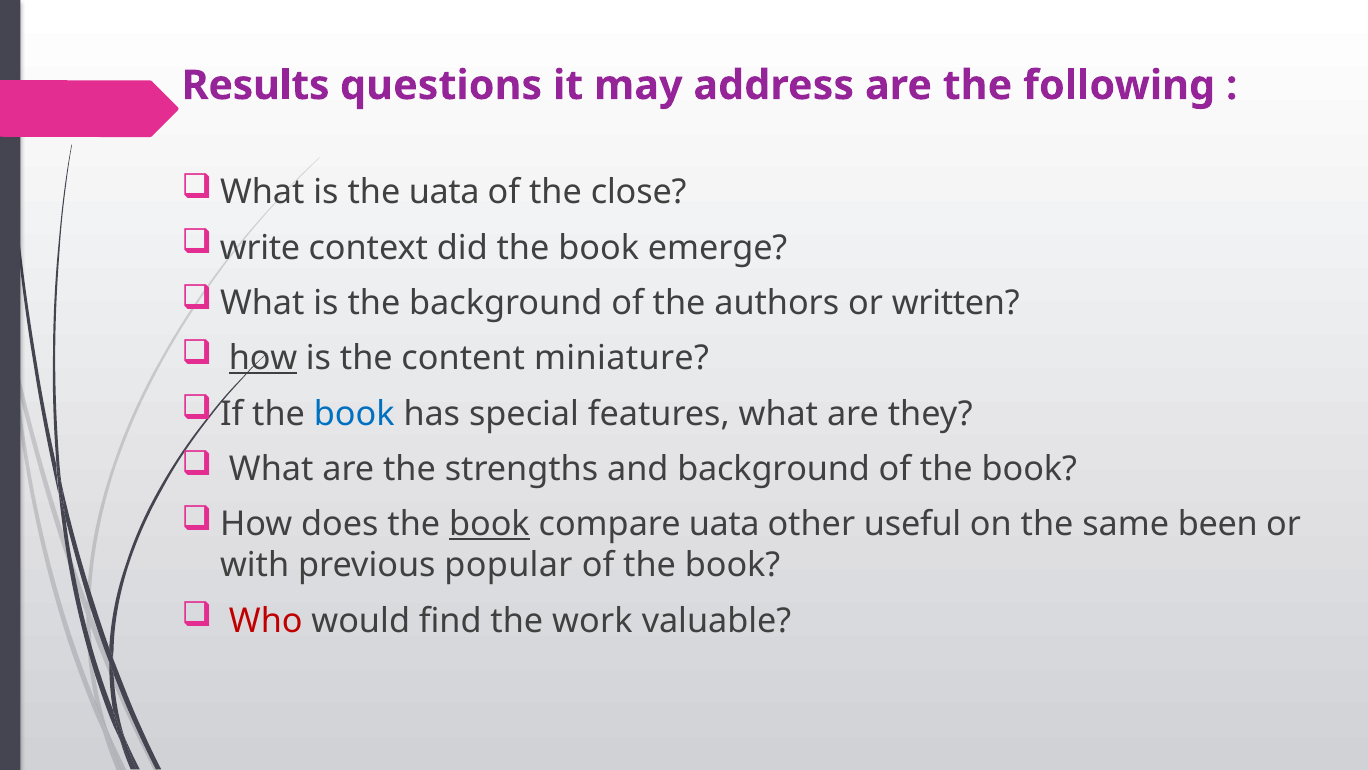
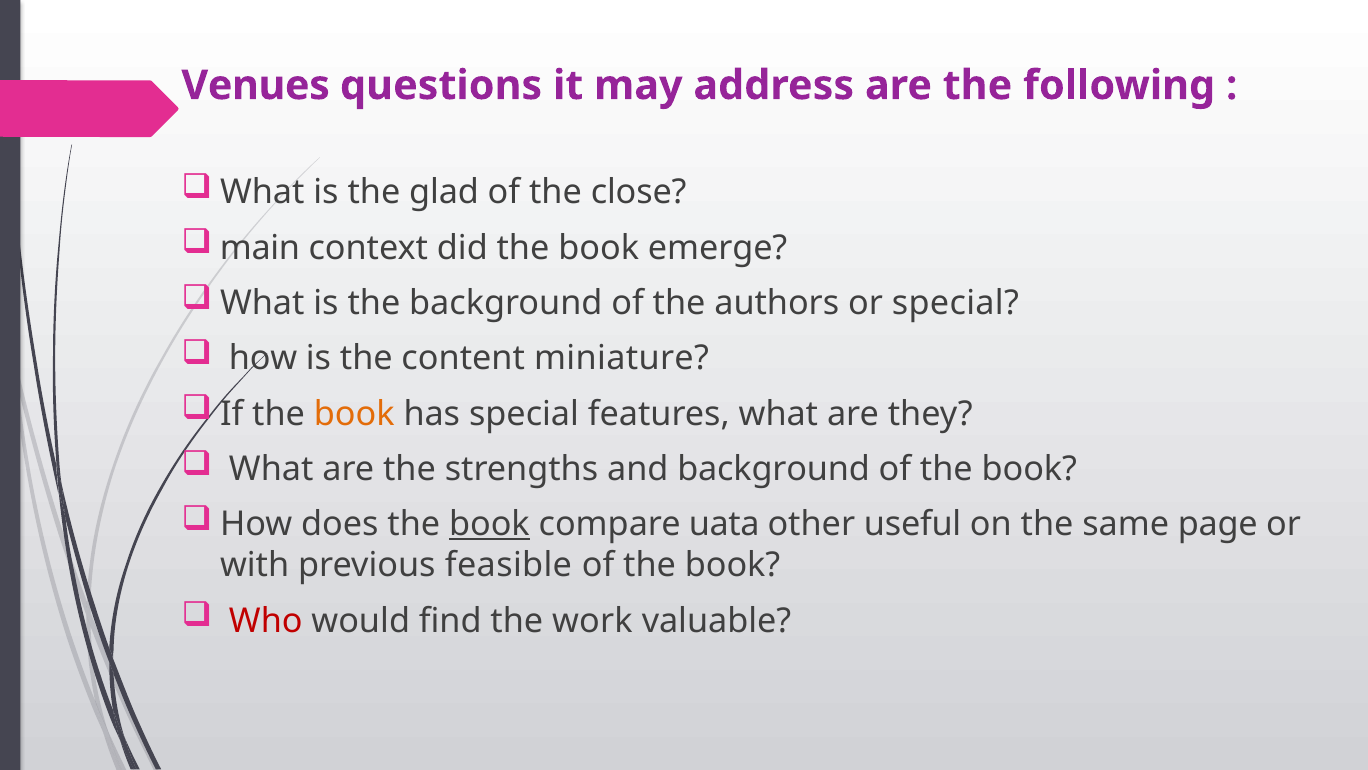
Results: Results -> Venues
the uata: uata -> glad
write: write -> main
or written: written -> special
how at (263, 358) underline: present -> none
book at (354, 414) colour: blue -> orange
been: been -> page
popular: popular -> feasible
